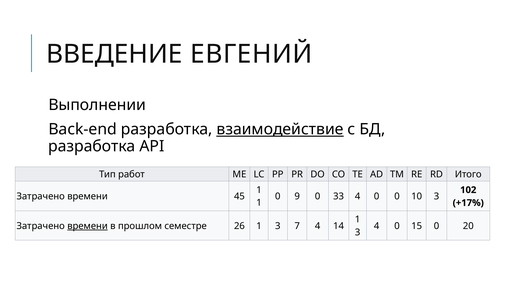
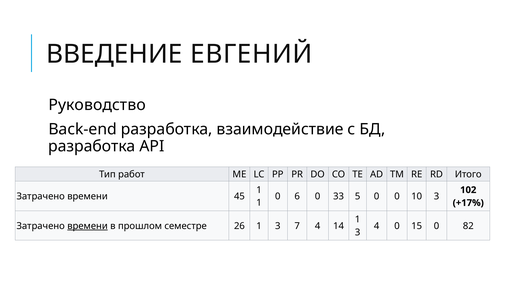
Выполнении: Выполнении -> Руководство
взаимодействие underline: present -> none
9: 9 -> 6
33 4: 4 -> 5
20: 20 -> 82
